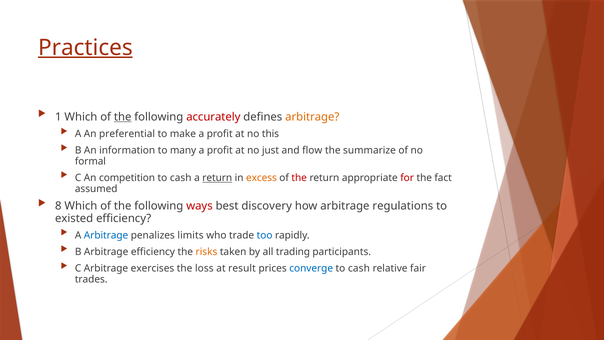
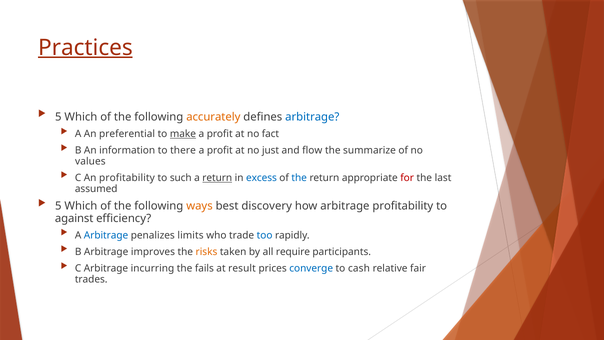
1 at (58, 117): 1 -> 5
the at (123, 117) underline: present -> none
accurately colour: red -> orange
arbitrage at (312, 117) colour: orange -> blue
make underline: none -> present
this: this -> fact
many: many -> there
formal: formal -> values
An competition: competition -> profitability
cash at (181, 178): cash -> such
excess colour: orange -> blue
the at (299, 178) colour: red -> blue
fact: fact -> last
8 at (58, 206): 8 -> 5
ways colour: red -> orange
arbitrage regulations: regulations -> profitability
existed: existed -> against
Arbitrage efficiency: efficiency -> improves
trading: trading -> require
exercises: exercises -> incurring
loss: loss -> fails
